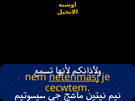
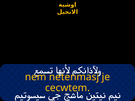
netenmasj underline: present -> none
